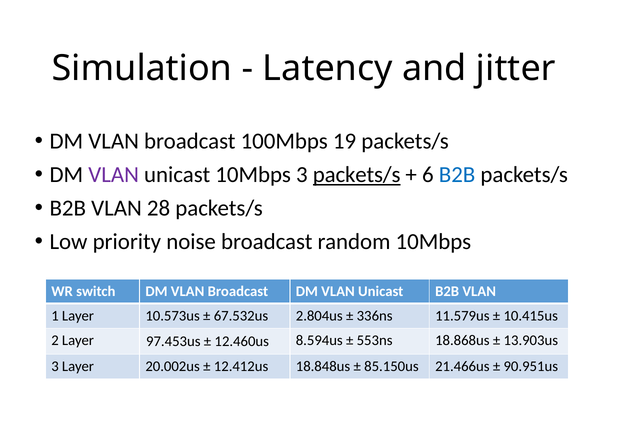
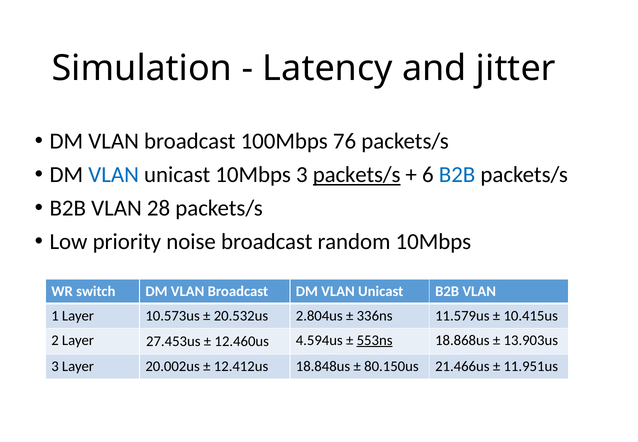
19: 19 -> 76
VLAN at (114, 175) colour: purple -> blue
67.532us: 67.532us -> 20.532us
97.453us: 97.453us -> 27.453us
8.594us: 8.594us -> 4.594us
553ns underline: none -> present
85.150us: 85.150us -> 80.150us
90.951us: 90.951us -> 11.951us
